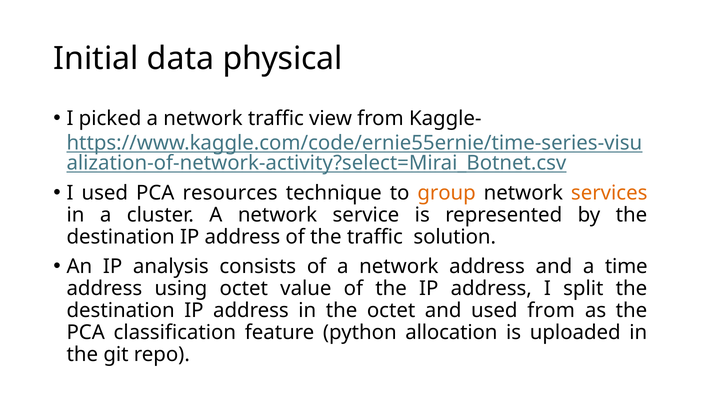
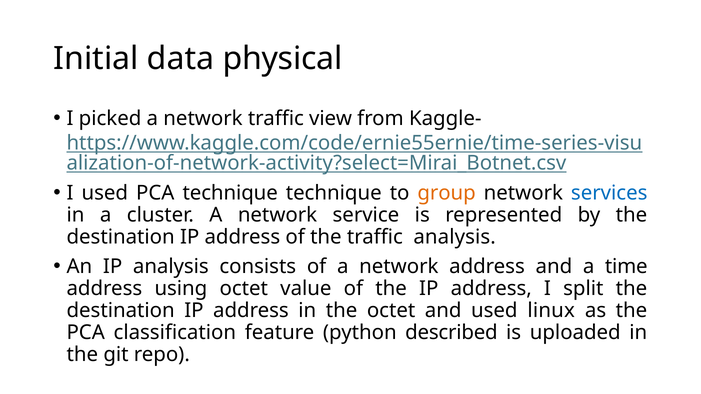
PCA resources: resources -> technique
services colour: orange -> blue
traffic solution: solution -> analysis
used from: from -> linux
allocation: allocation -> described
